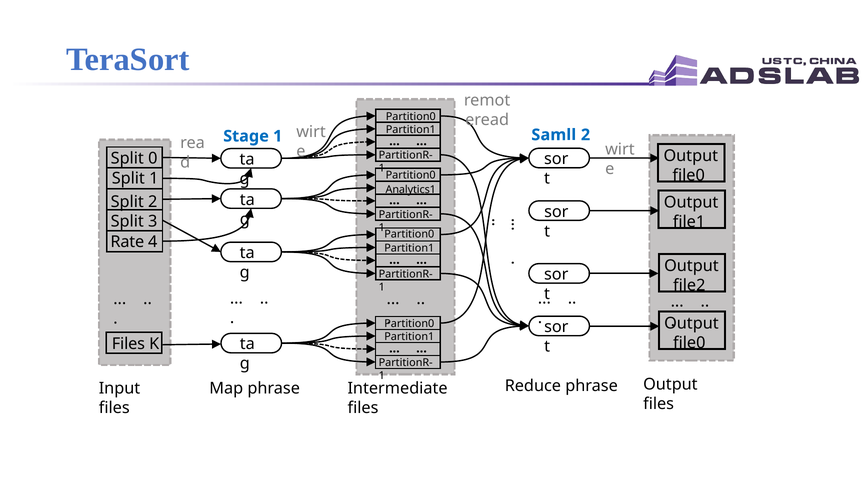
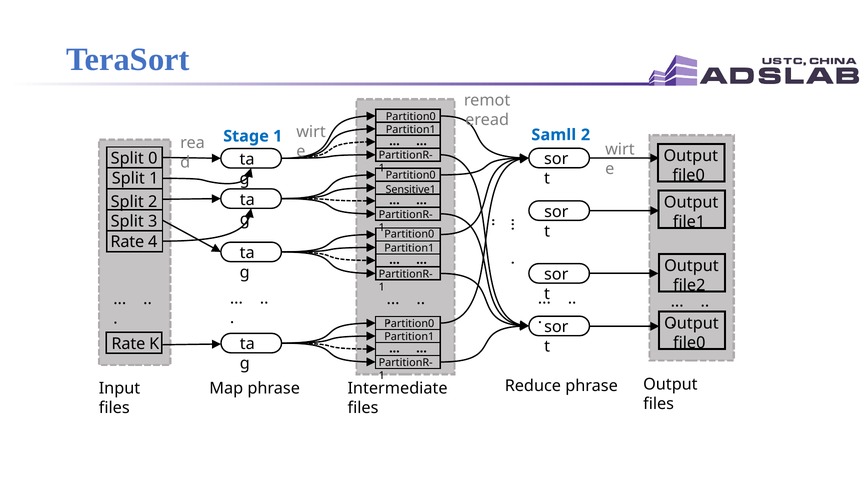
Analytics1: Analytics1 -> Sensitive1
Files at (128, 344): Files -> Rate
